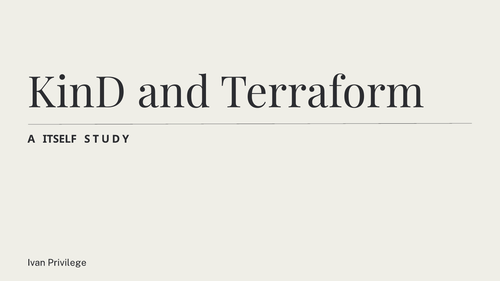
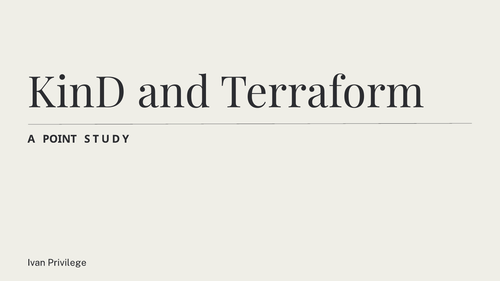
ITSELF: ITSELF -> POINT
